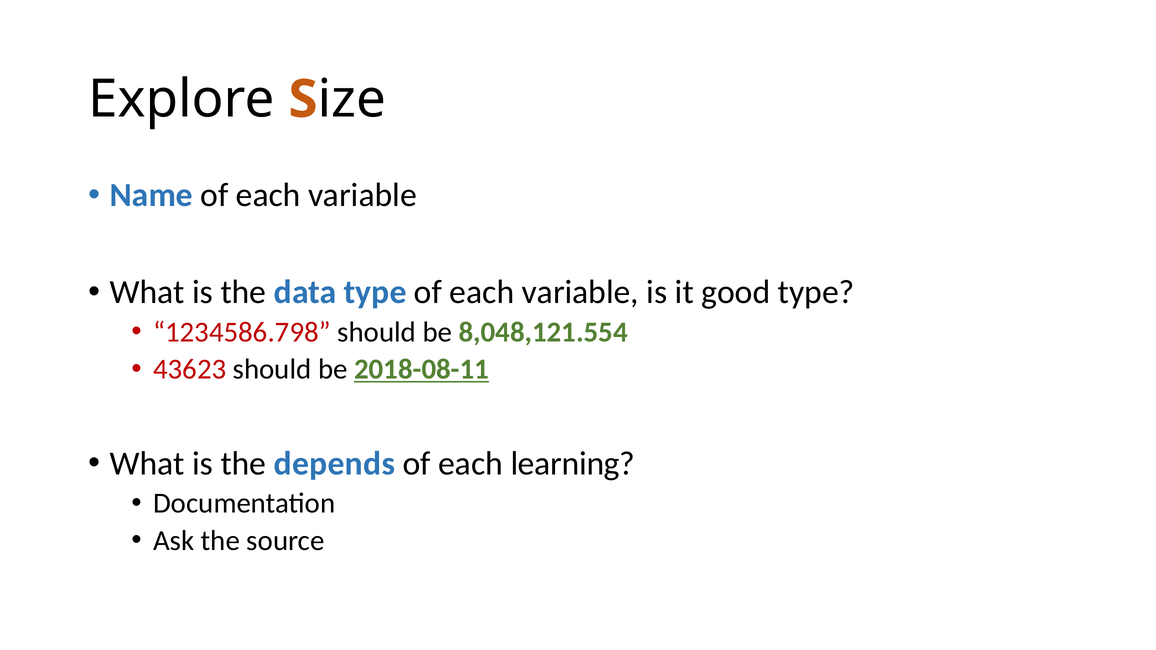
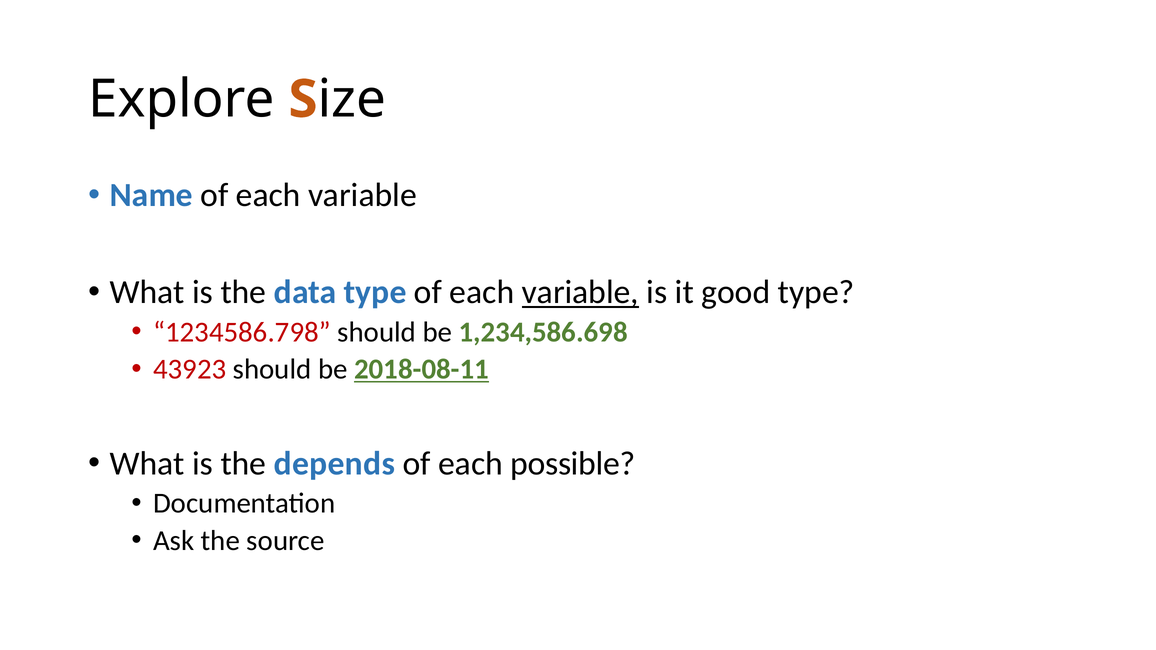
variable at (580, 292) underline: none -> present
8,048,121.554: 8,048,121.554 -> 1,234,586.698
43623: 43623 -> 43923
learning: learning -> possible
